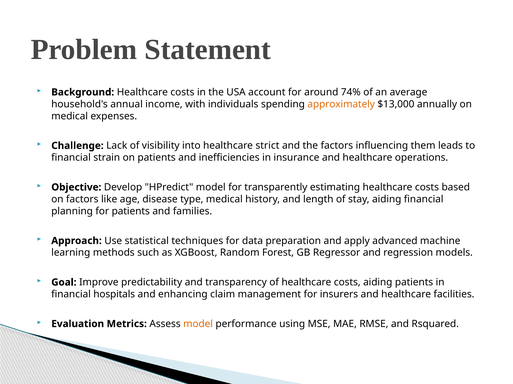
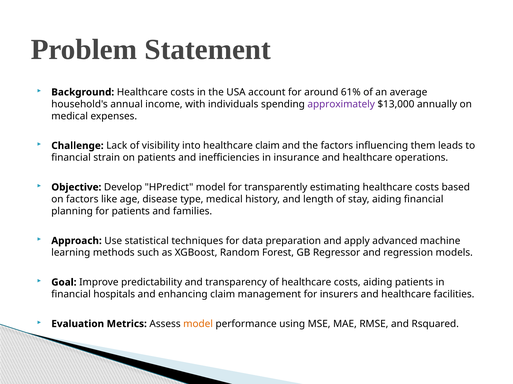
74%: 74% -> 61%
approximately colour: orange -> purple
healthcare strict: strict -> claim
